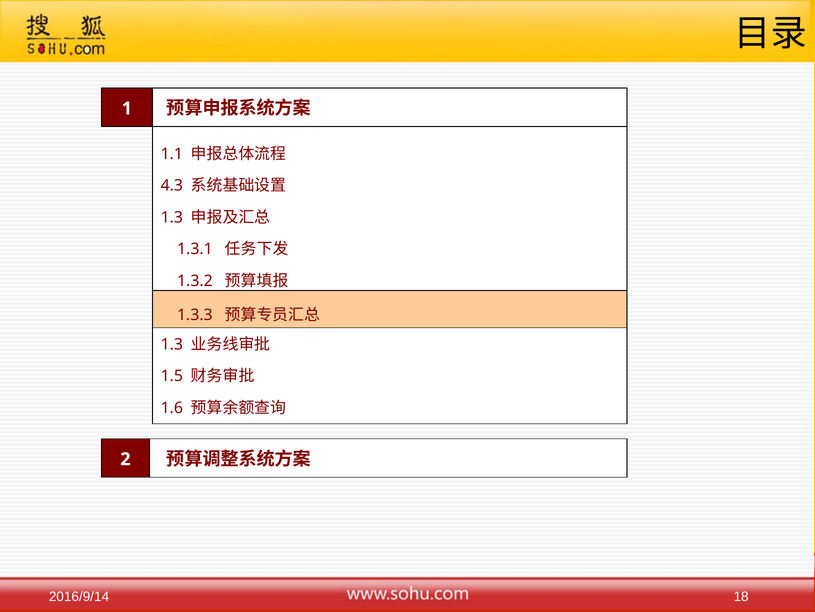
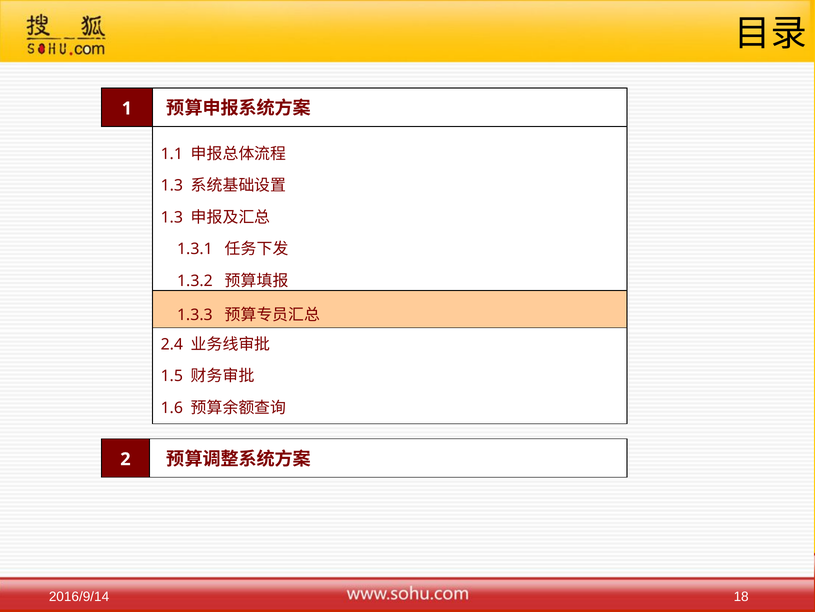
4.3 at (172, 185): 4.3 -> 1.3
1.3 at (172, 344): 1.3 -> 2.4
